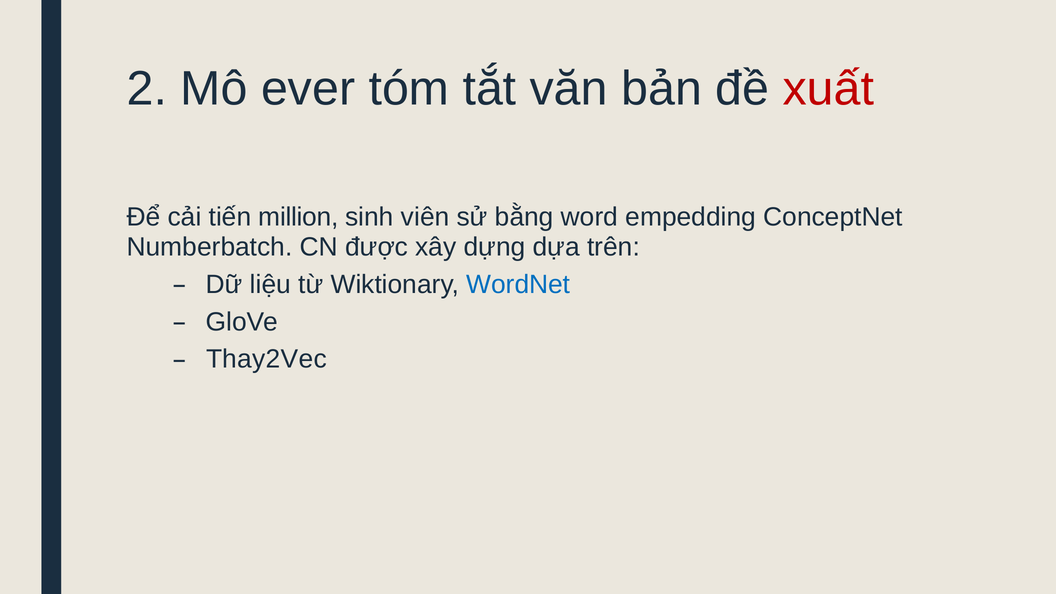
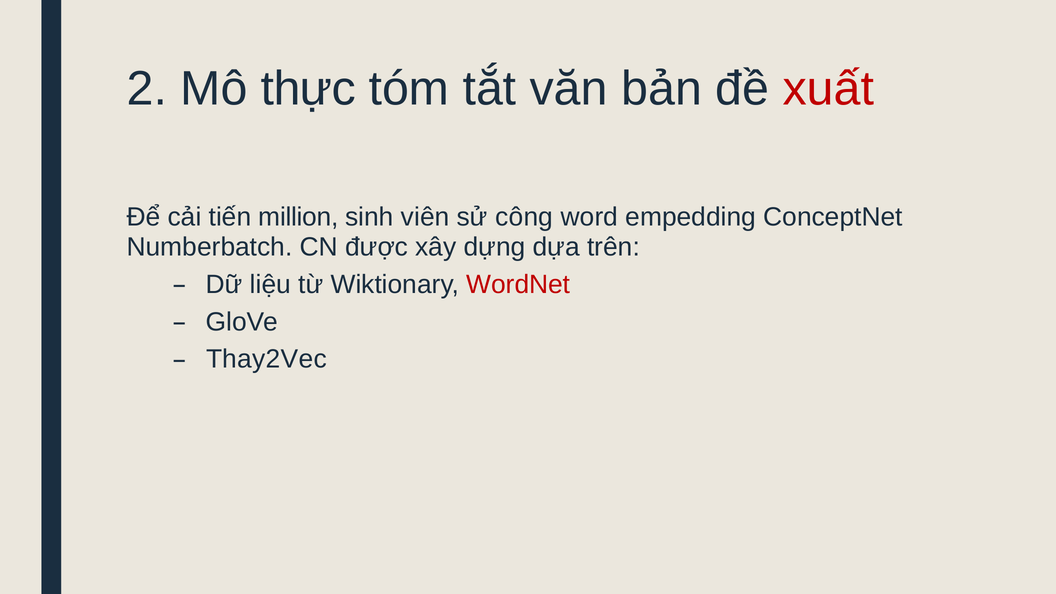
ever: ever -> thực
bằng: bằng -> công
WordNet colour: blue -> red
